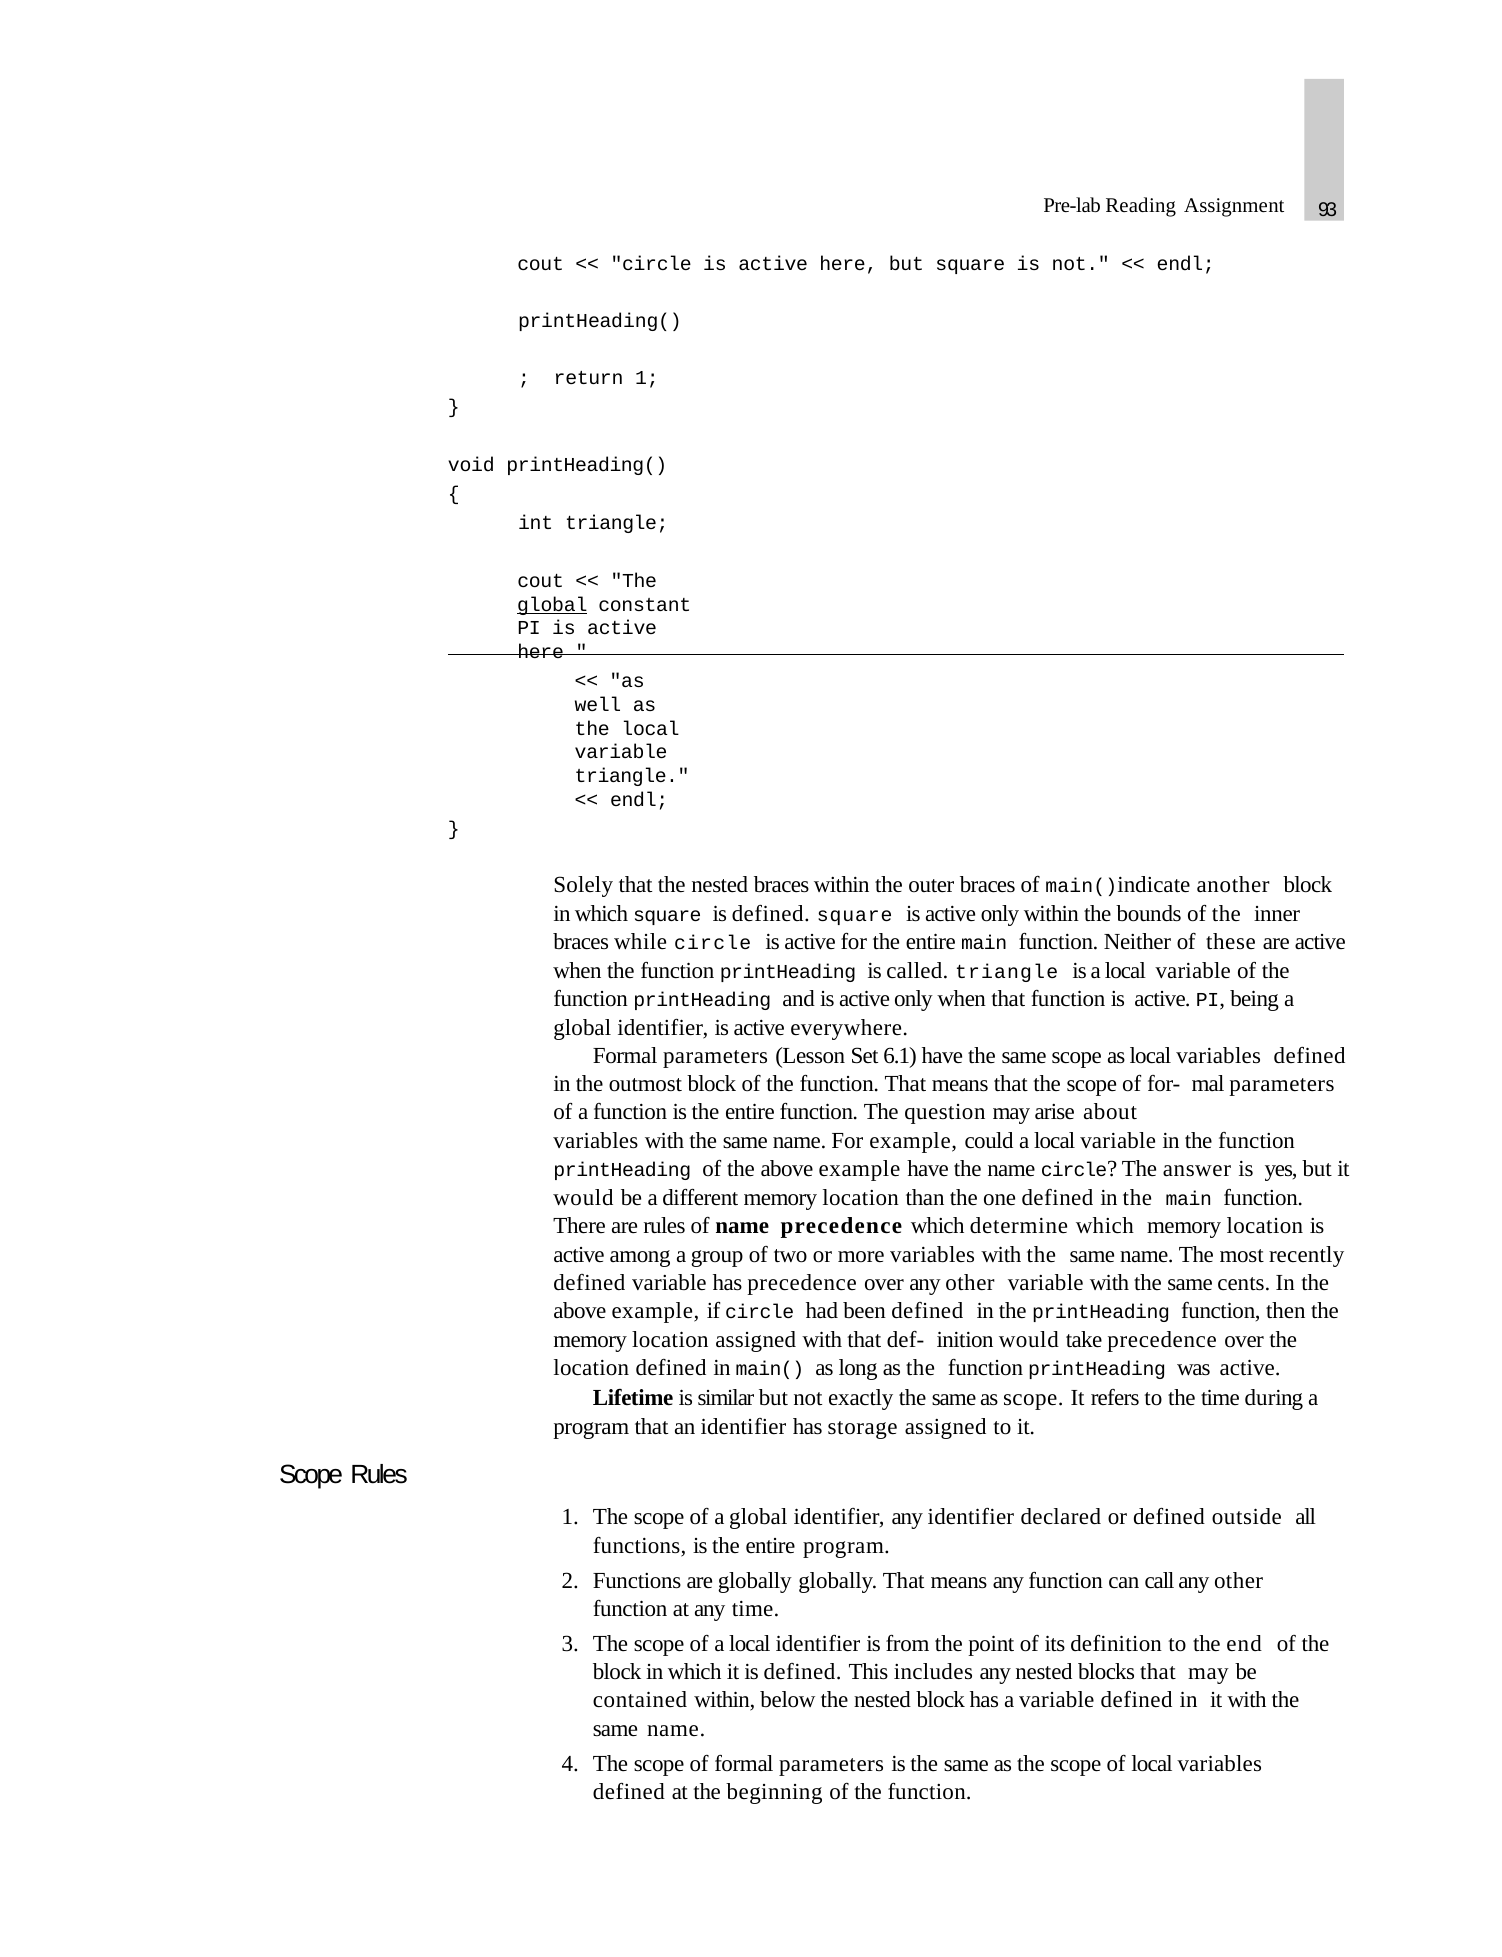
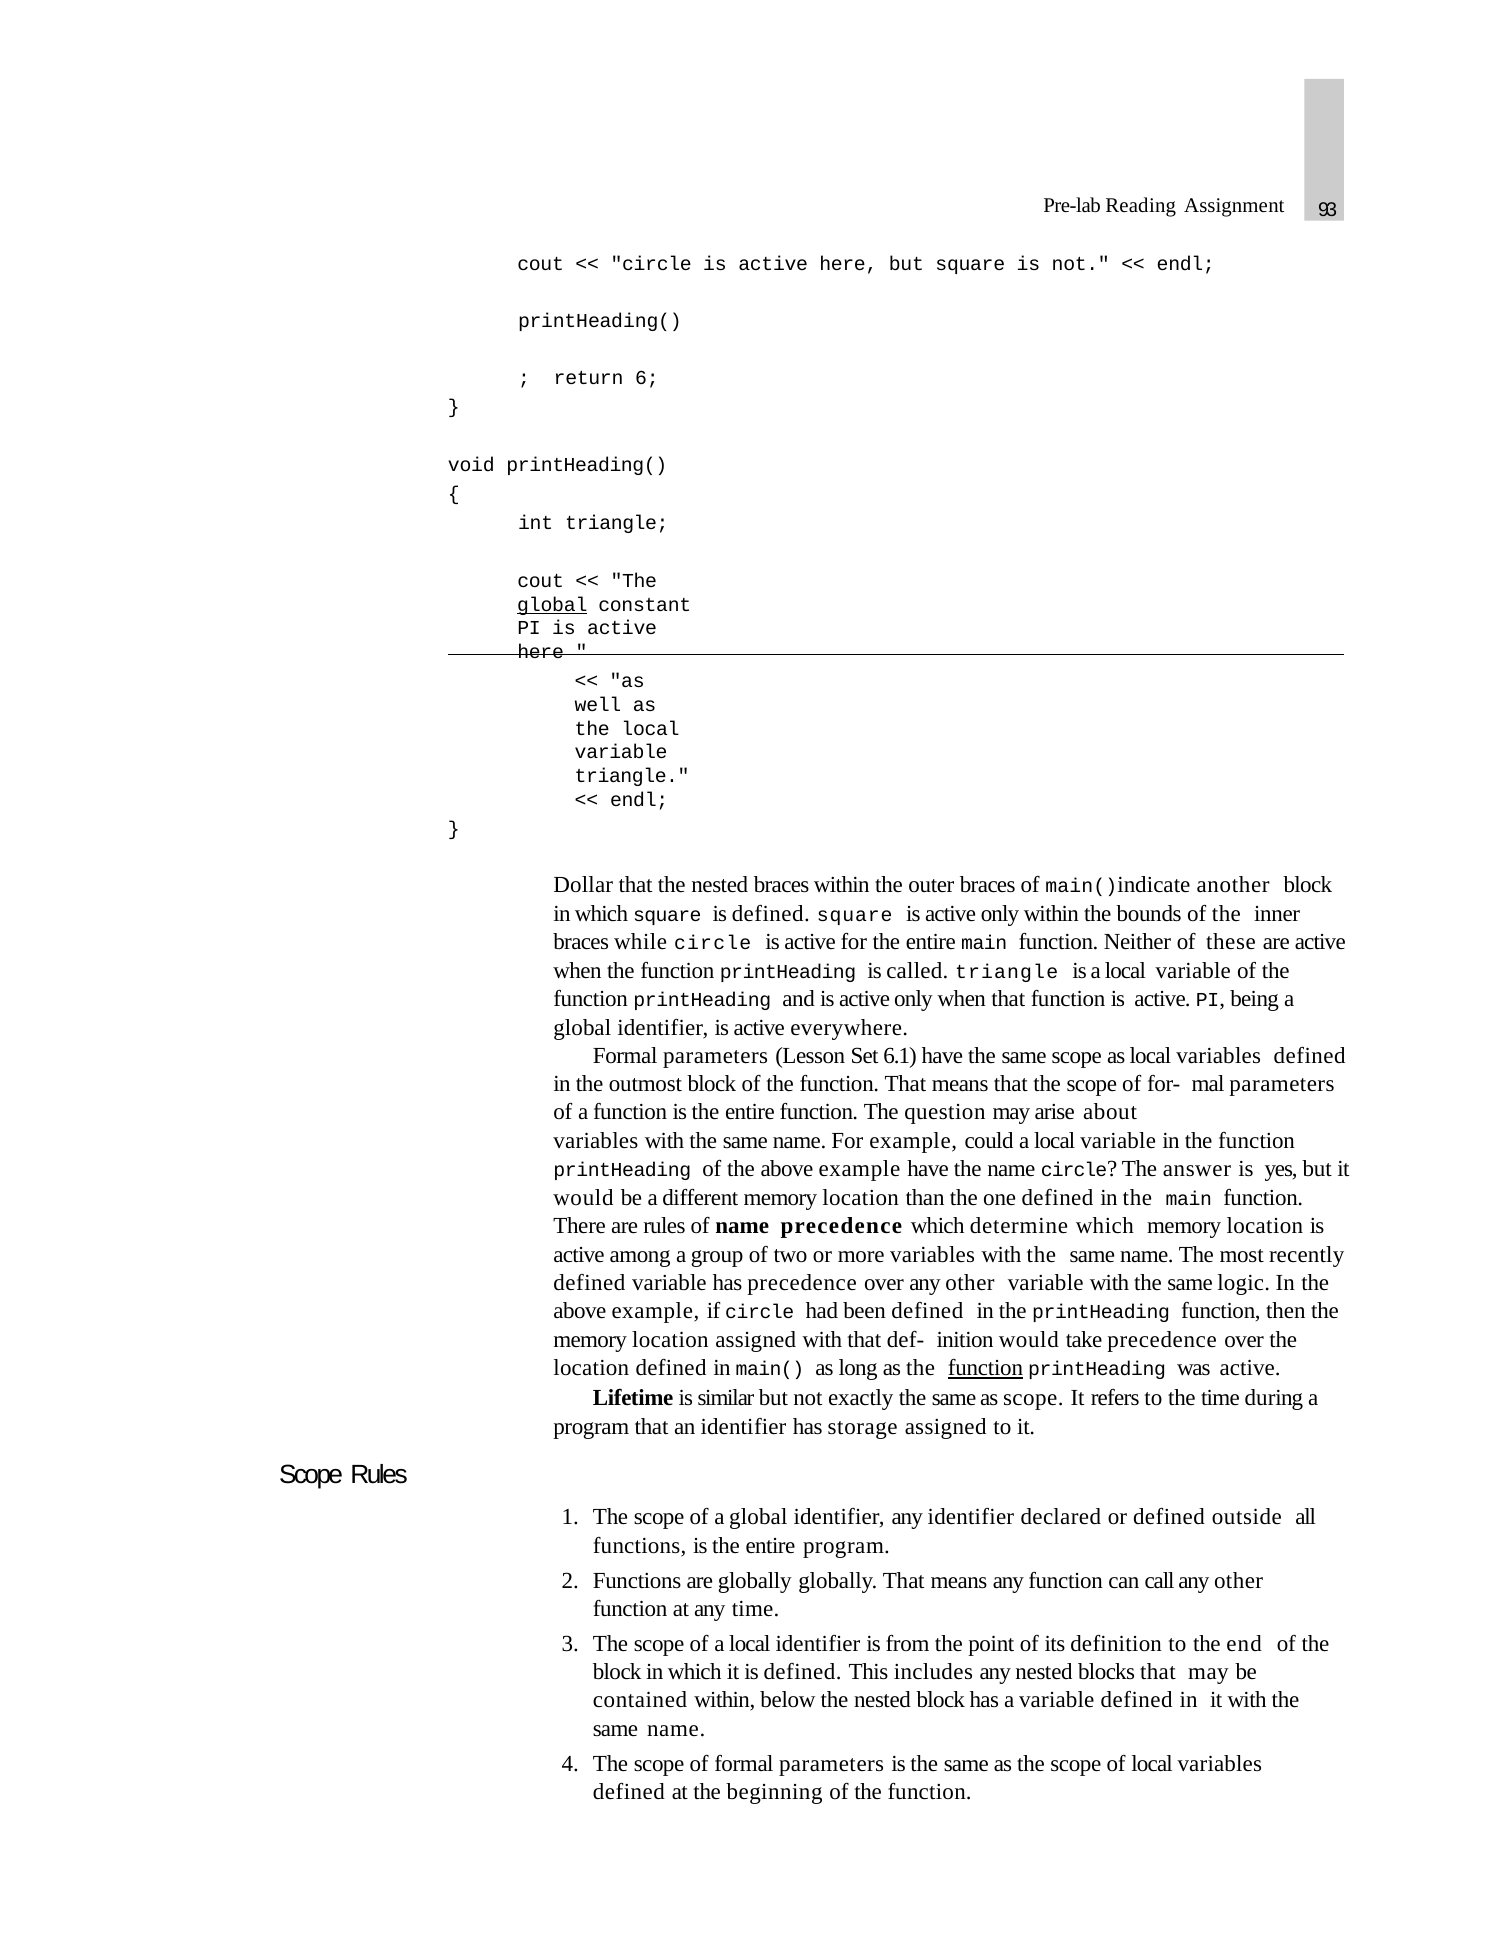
return 1: 1 -> 6
Solely: Solely -> Dollar
cents: cents -> logic
function at (986, 1368) underline: none -> present
